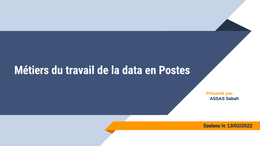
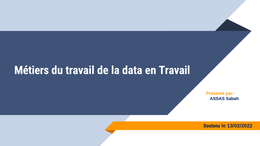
en Postes: Postes -> Travail
